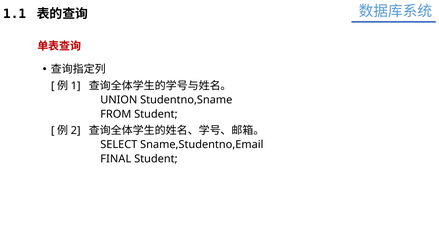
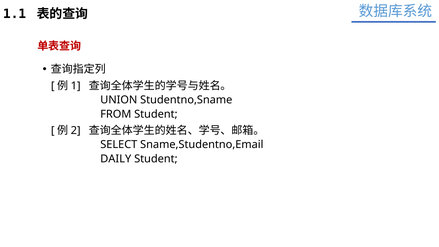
FINAL: FINAL -> DAILY
